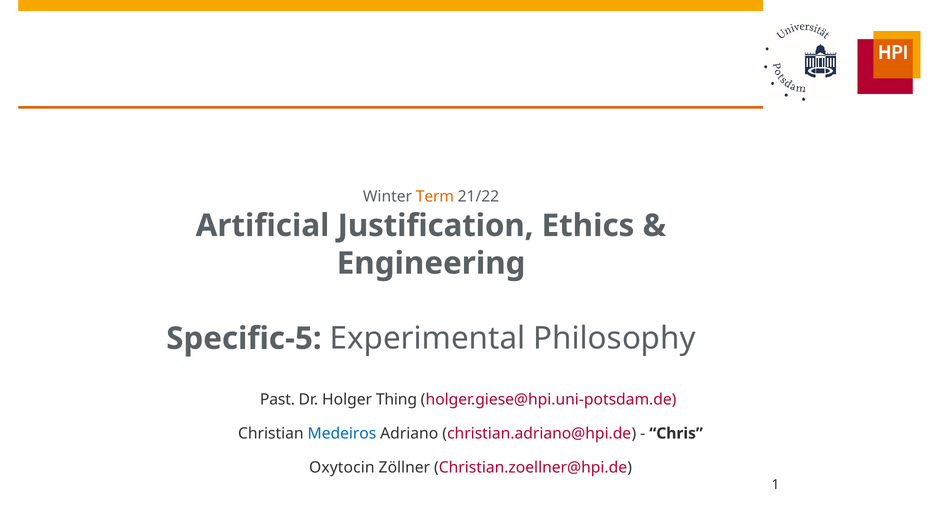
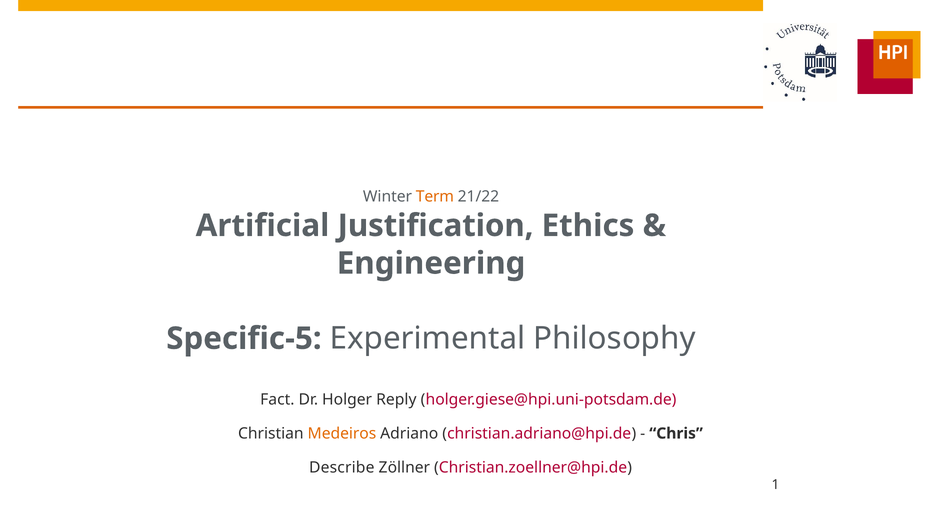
Past: Past -> Fact
Thing: Thing -> Reply
Medeiros colour: blue -> orange
Oxytocin: Oxytocin -> Describe
